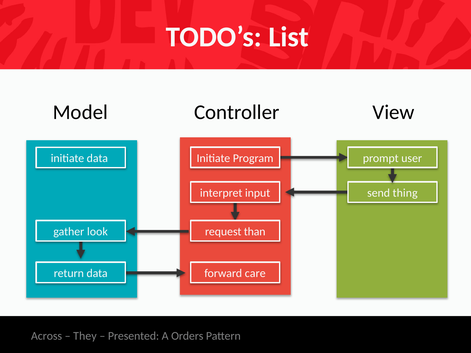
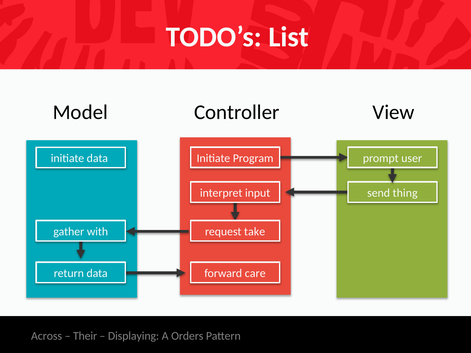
look: look -> with
than: than -> take
They: They -> Their
Presented: Presented -> Displaying
